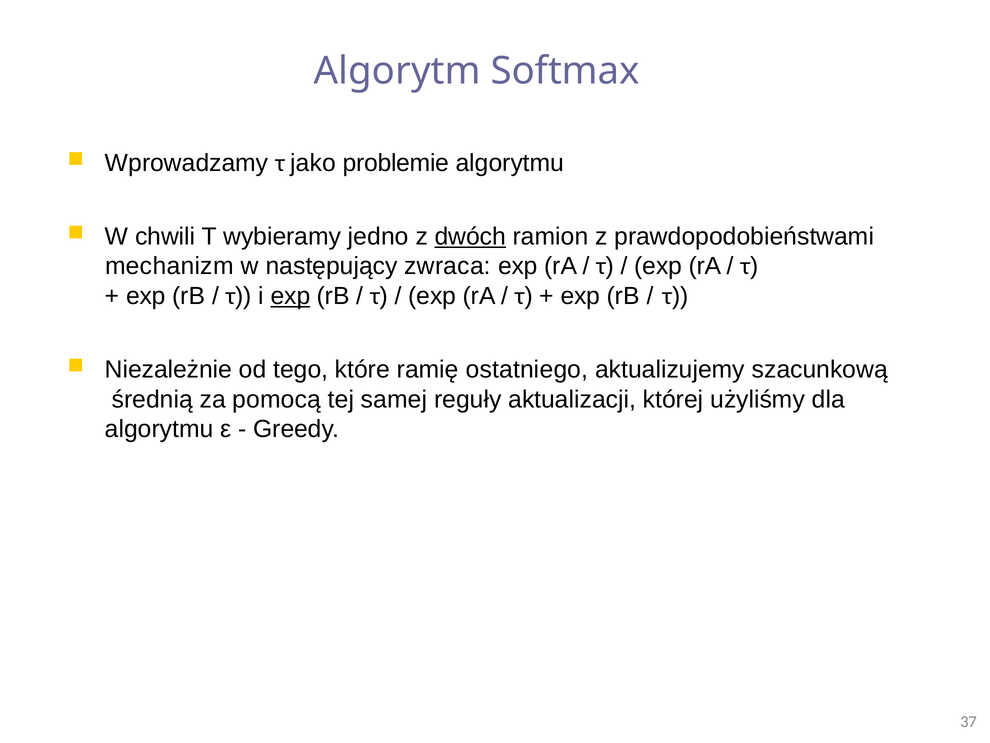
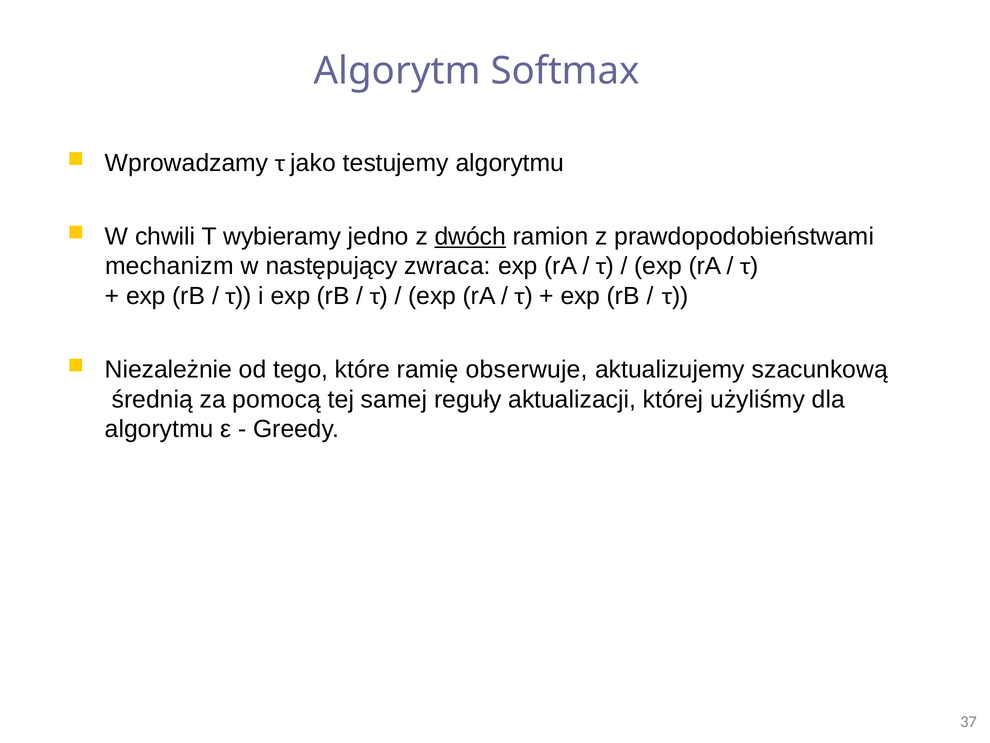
problemie: problemie -> testujemy
exp at (290, 296) underline: present -> none
ostatniego: ostatniego -> obserwuje
